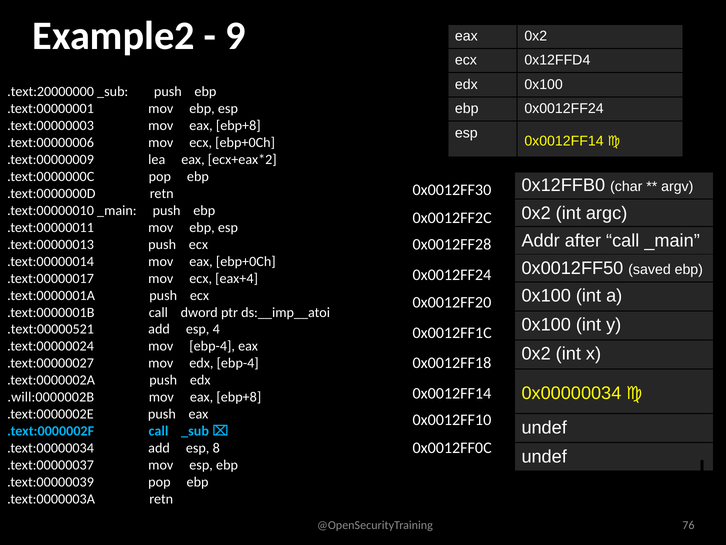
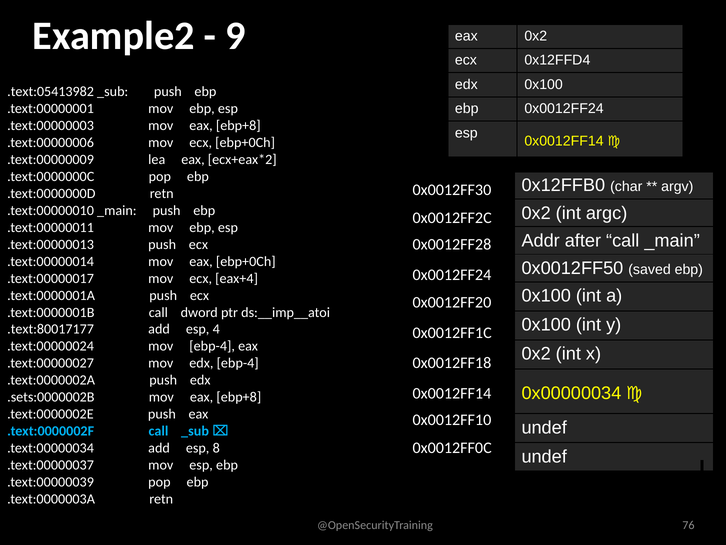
.text:20000000: .text:20000000 -> .text:05413982
.text:00000521: .text:00000521 -> .text:80017177
.will:0000002B: .will:0000002B -> .sets:0000002B
